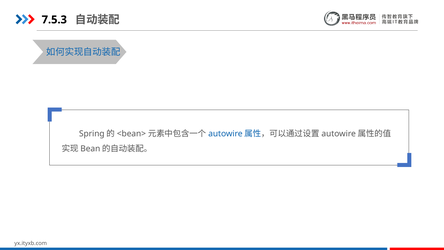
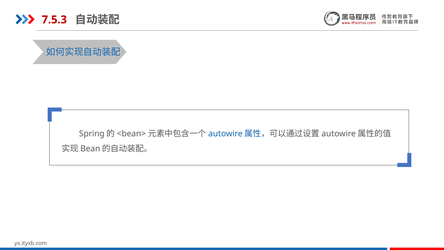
7.5.3 colour: black -> red
